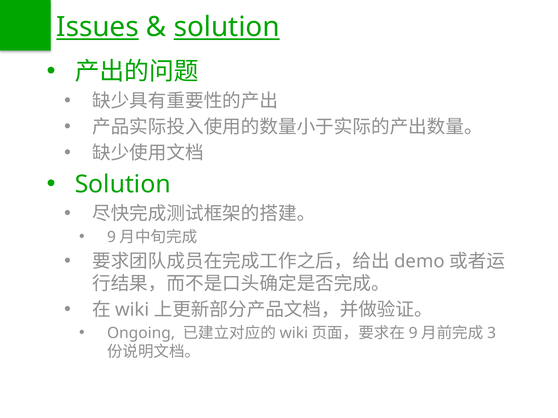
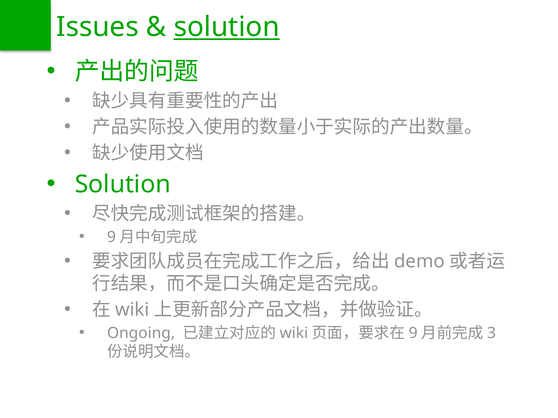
Issues underline: present -> none
